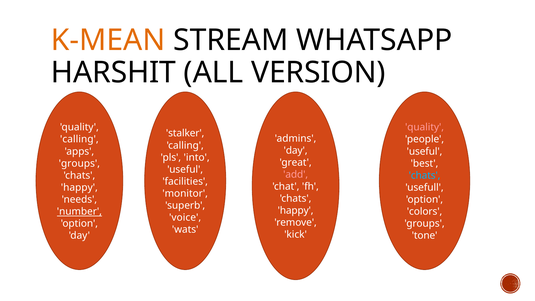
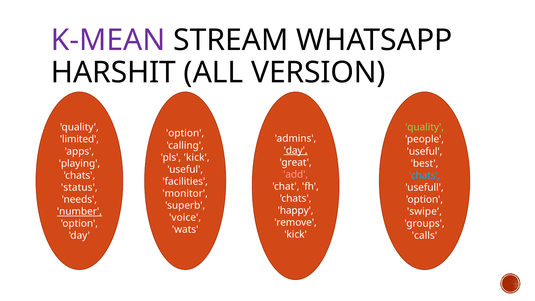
K-MEAN colour: orange -> purple
quality at (425, 127) colour: pink -> light green
stalker at (185, 133): stalker -> option
calling at (79, 139): calling -> limited
day at (296, 150) underline: none -> present
pls into: into -> kick
groups at (79, 163): groups -> playing
happy at (79, 187): happy -> status
colors: colors -> swipe
tone: tone -> calls
